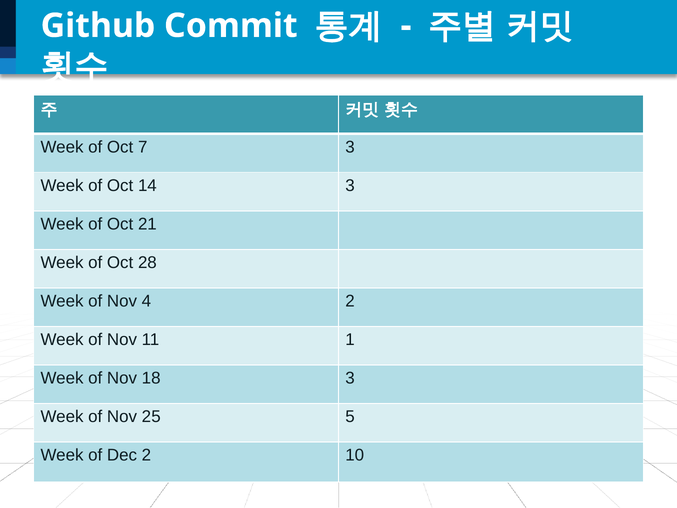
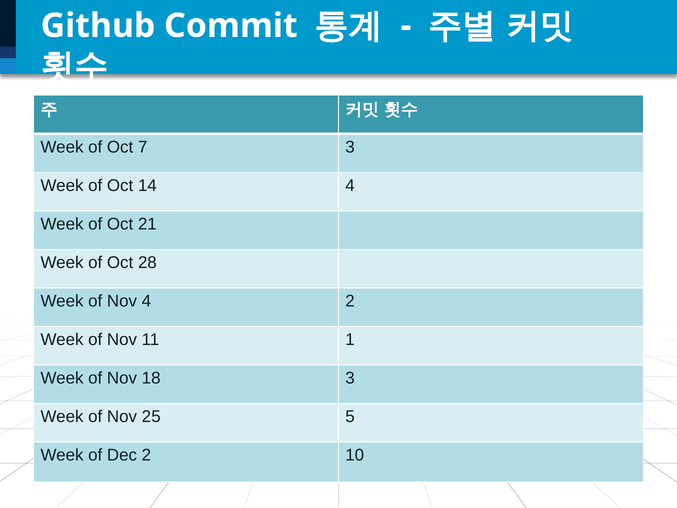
14 3: 3 -> 4
